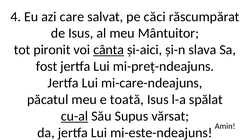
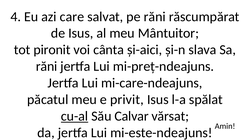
pe căci: căci -> răni
cânta underline: present -> none
fost at (47, 67): fost -> răni
toată: toată -> privit
Supus: Supus -> Calvar
